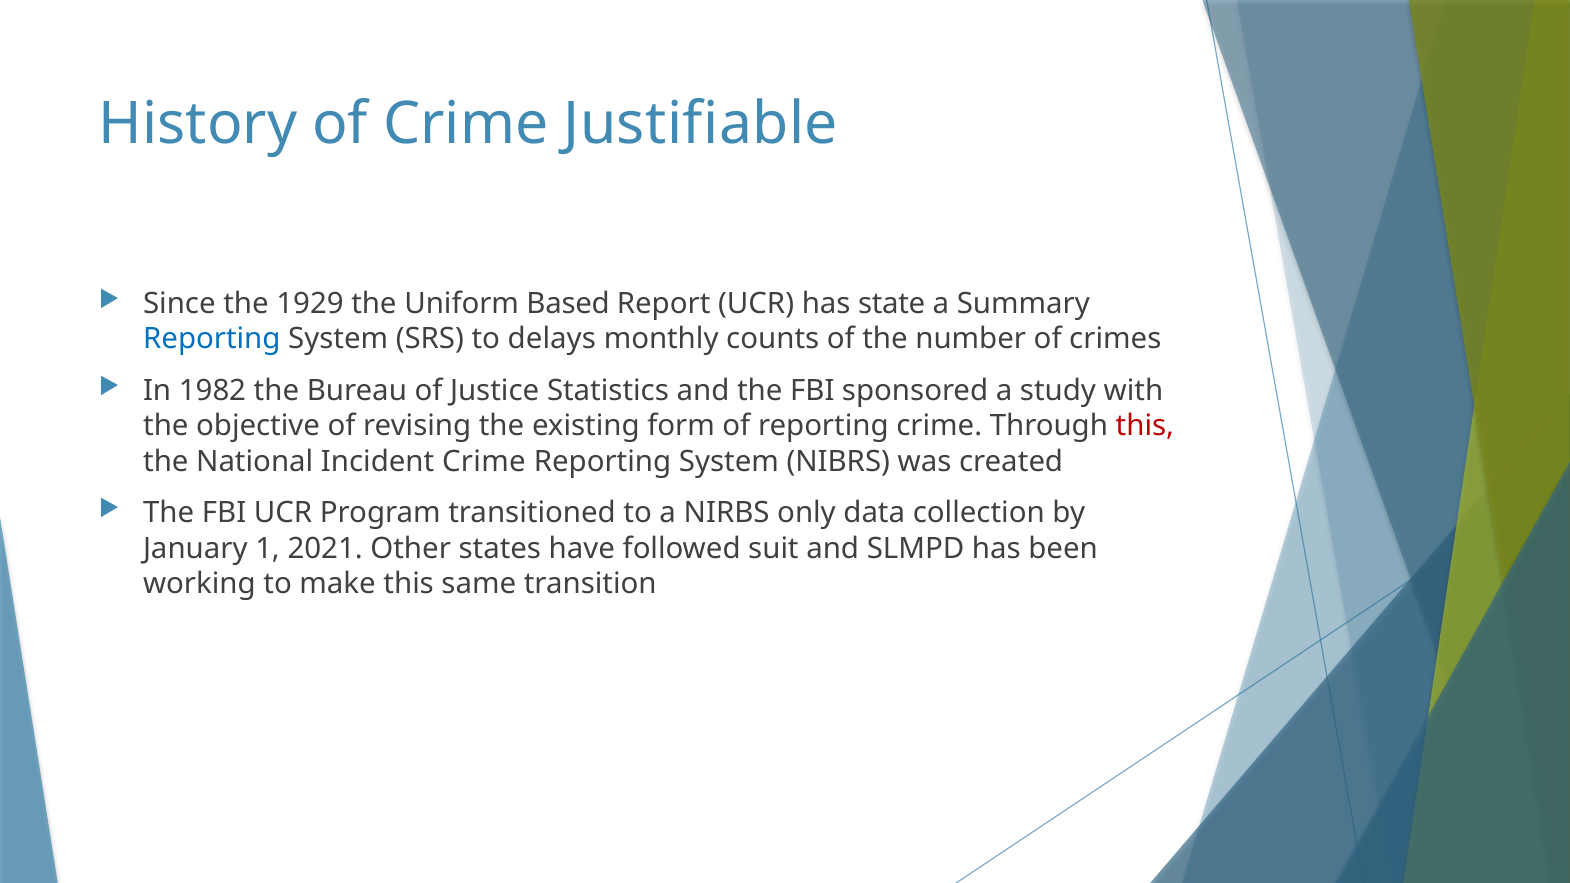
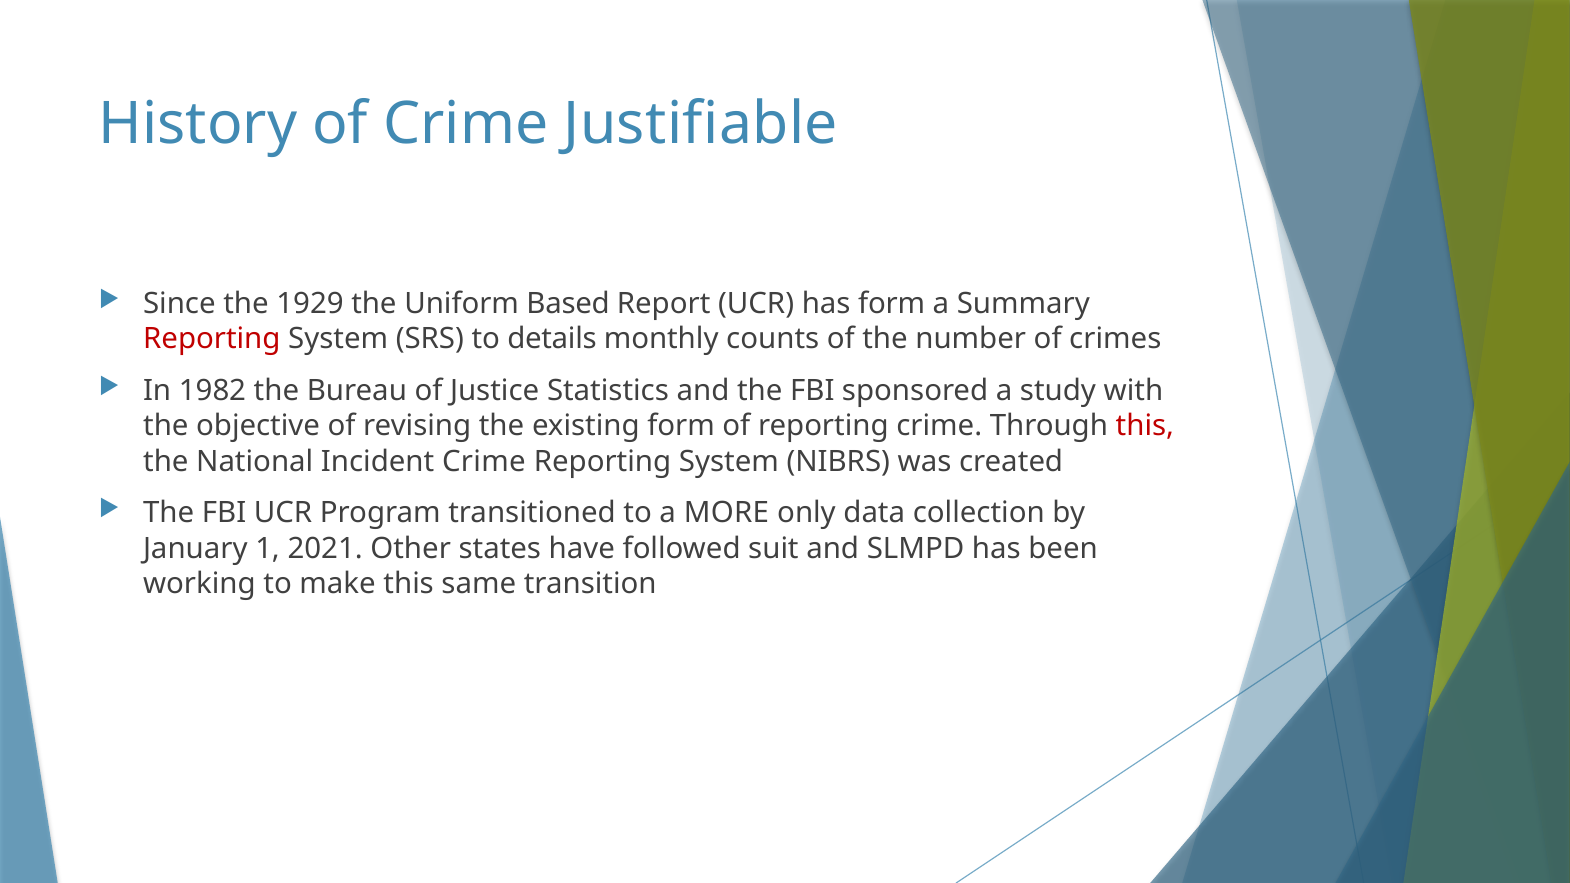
has state: state -> form
Reporting at (212, 339) colour: blue -> red
delays: delays -> details
NIRBS: NIRBS -> MORE
